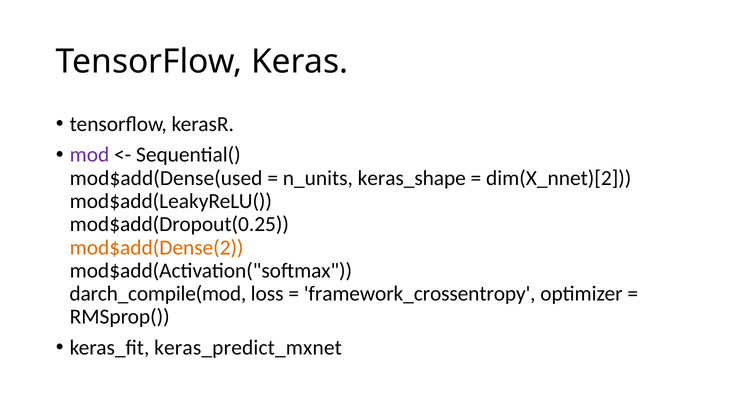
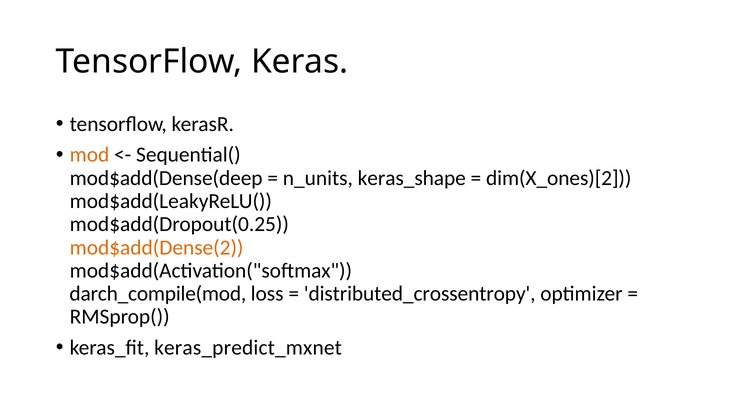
mod colour: purple -> orange
mod$add(Dense(used: mod$add(Dense(used -> mod$add(Dense(deep
dim(X_nnet)[2: dim(X_nnet)[2 -> dim(X_ones)[2
framework_crossentropy: framework_crossentropy -> distributed_crossentropy
